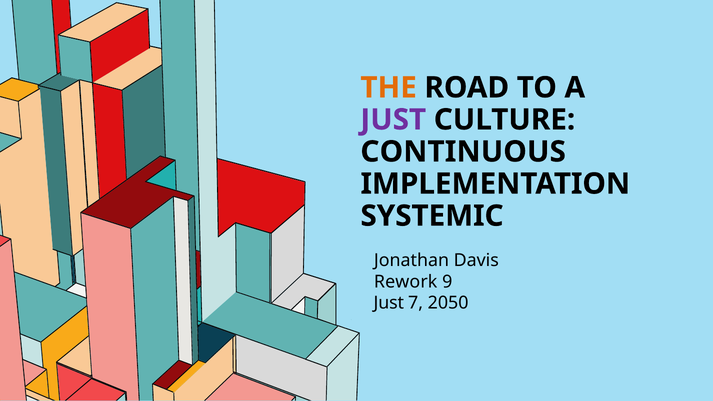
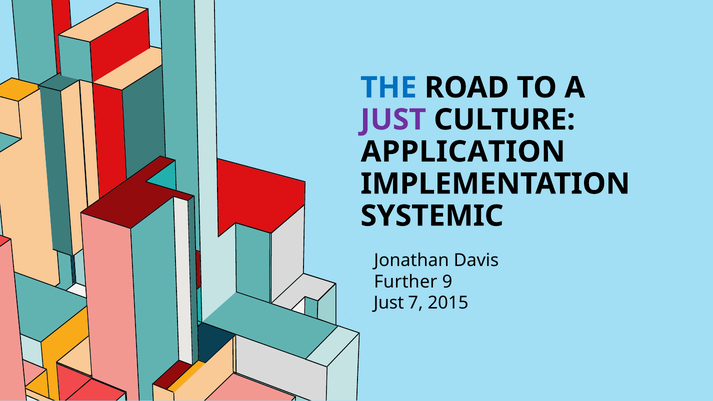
THE colour: orange -> blue
CONTINUOUS: CONTINUOUS -> APPLICATION
Rework: Rework -> Further
2050: 2050 -> 2015
